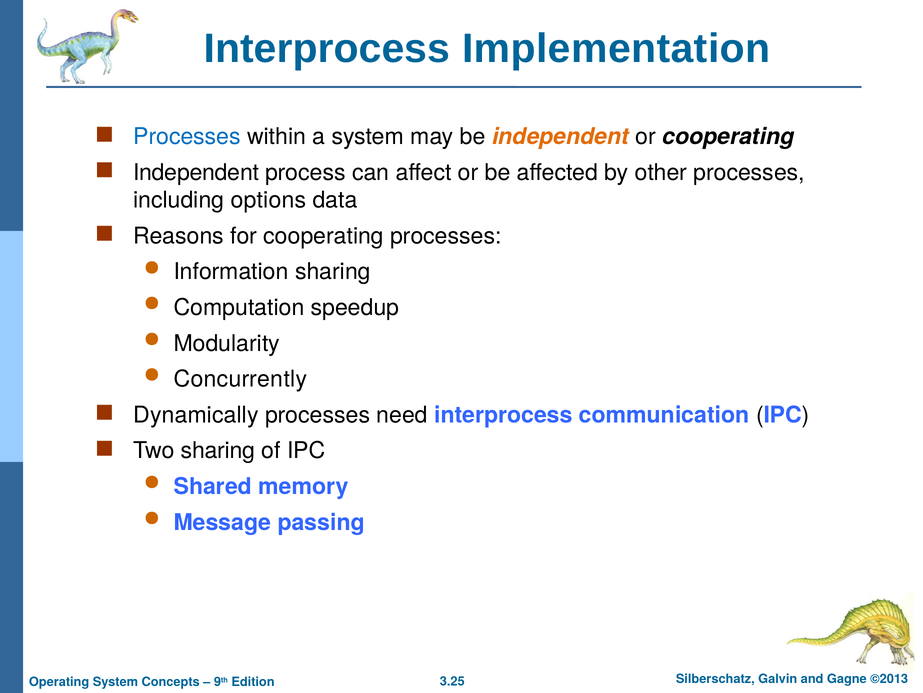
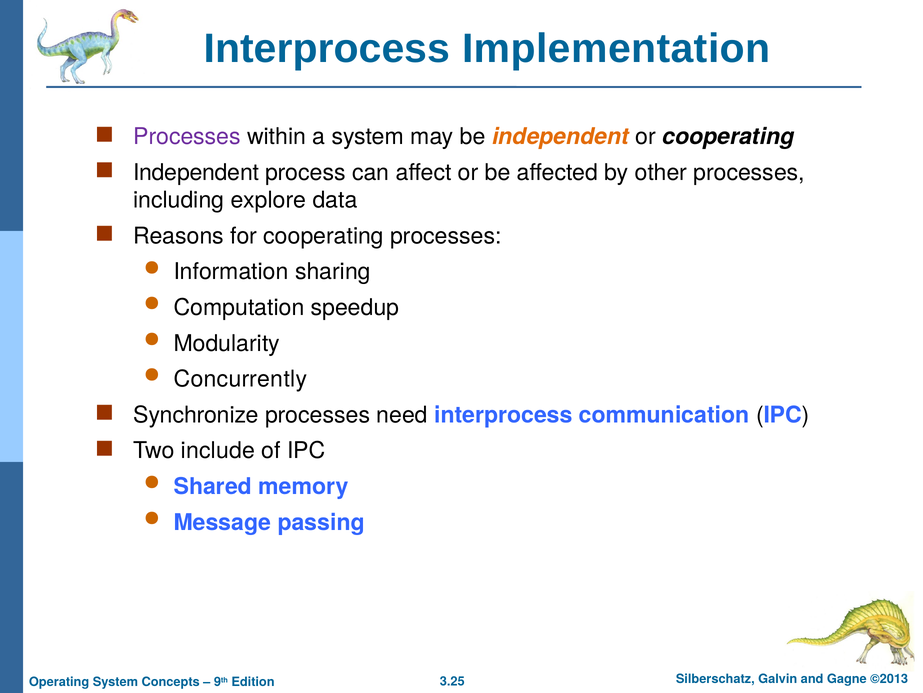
Processes at (187, 137) colour: blue -> purple
options: options -> explore
Dynamically: Dynamically -> Synchronize
Two sharing: sharing -> include
